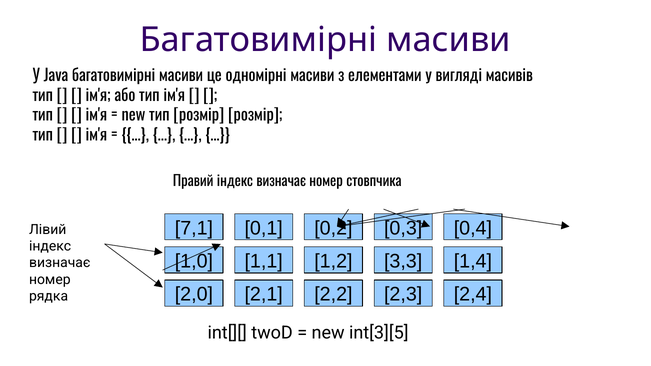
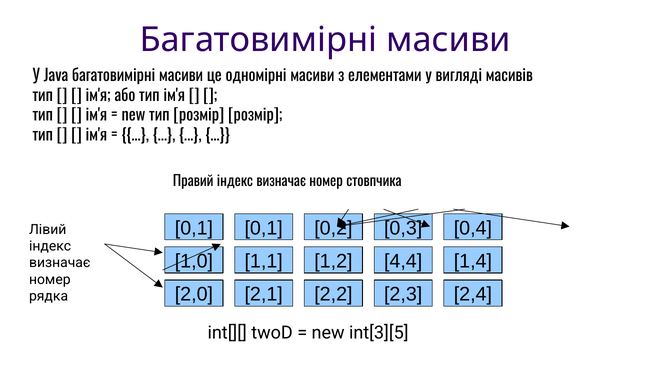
7,1 at (194, 228): 7,1 -> 0,1
3,3: 3,3 -> 4,4
